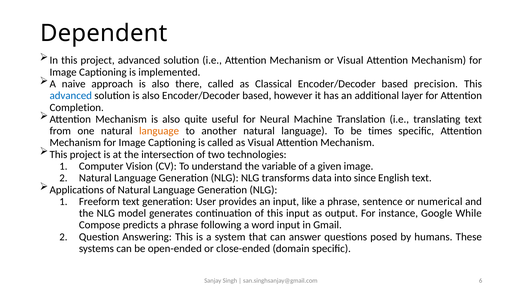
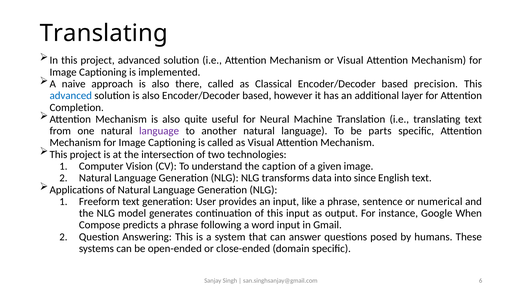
Dependent at (104, 33): Dependent -> Translating
language at (159, 131) colour: orange -> purple
times: times -> parts
variable: variable -> caption
While: While -> When
